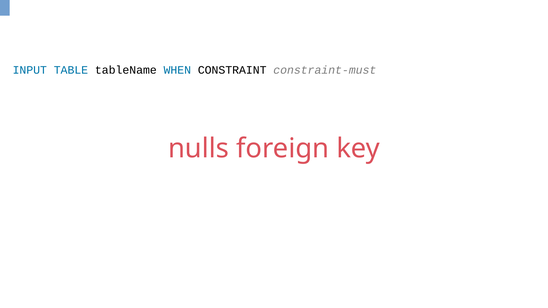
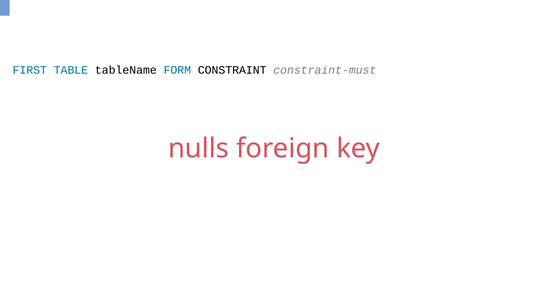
INPUT: INPUT -> FIRST
WHEN: WHEN -> FORM
